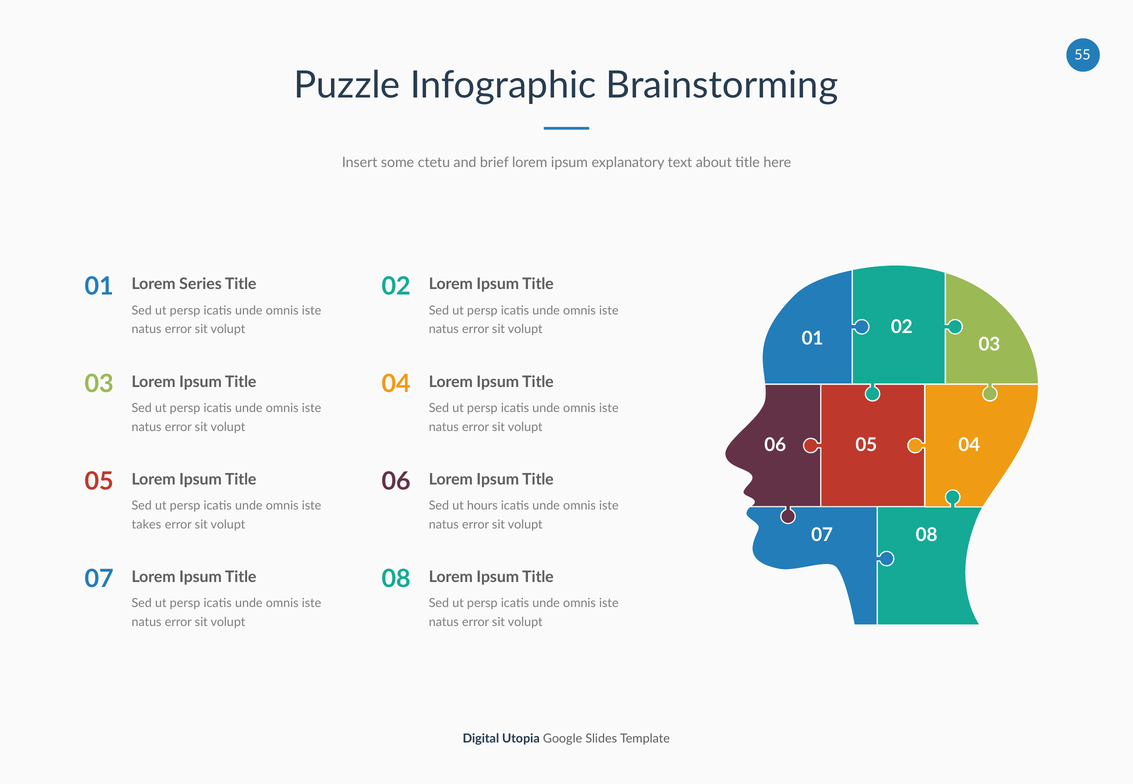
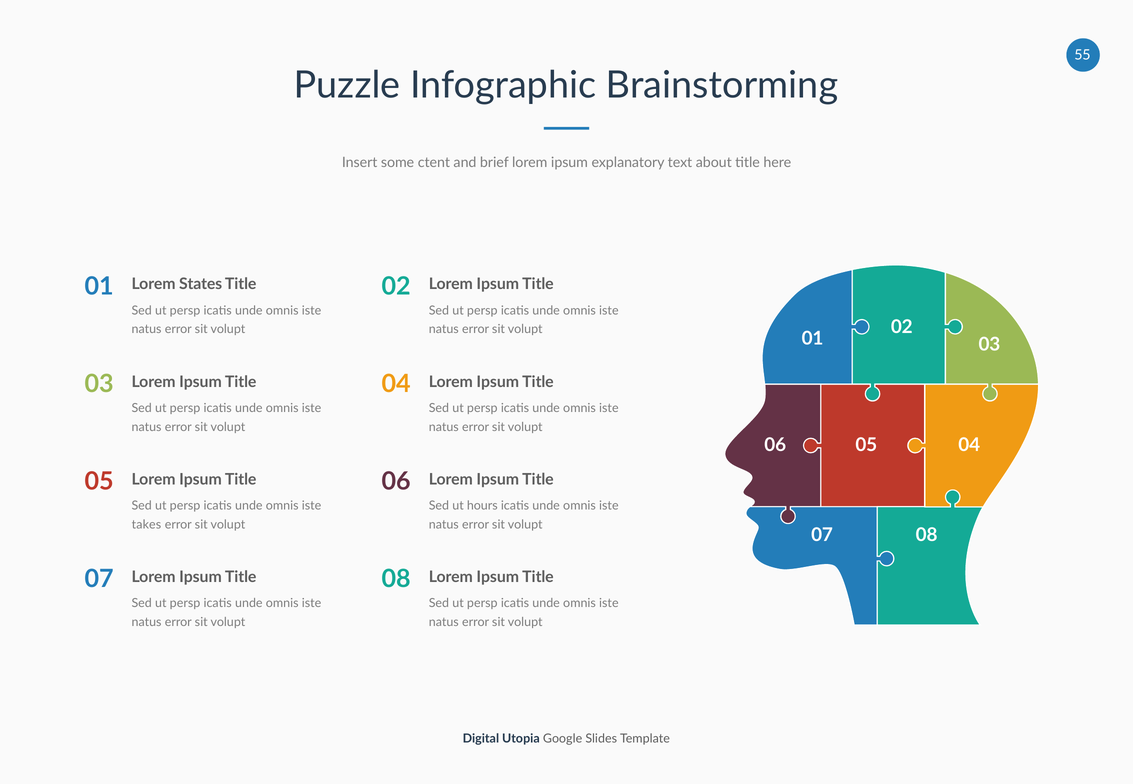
ctetu: ctetu -> ctent
Series: Series -> States
